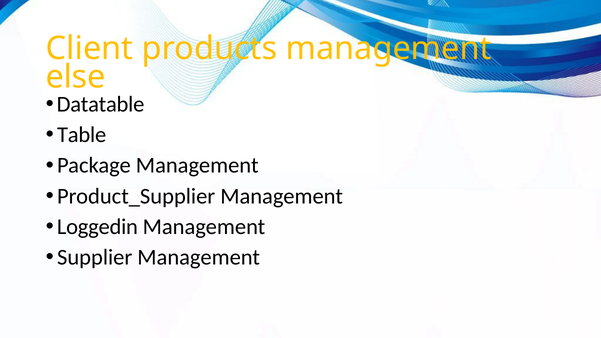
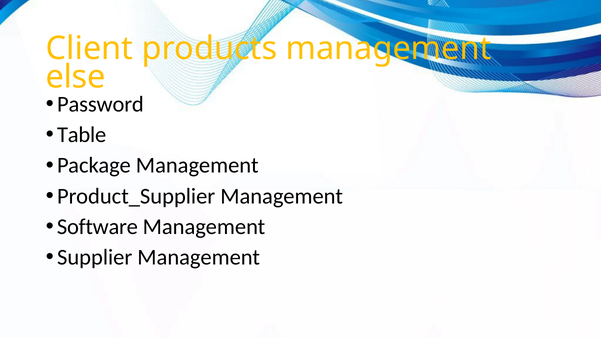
Datatable: Datatable -> Password
Loggedin: Loggedin -> Software
